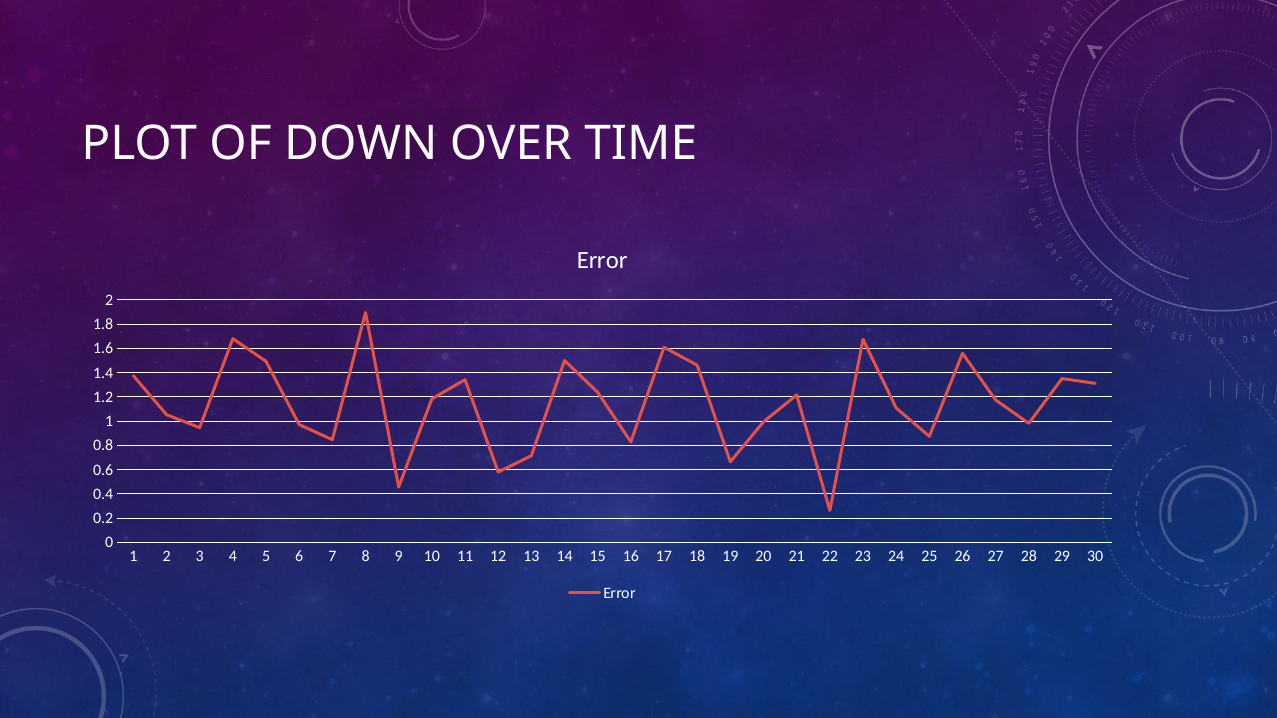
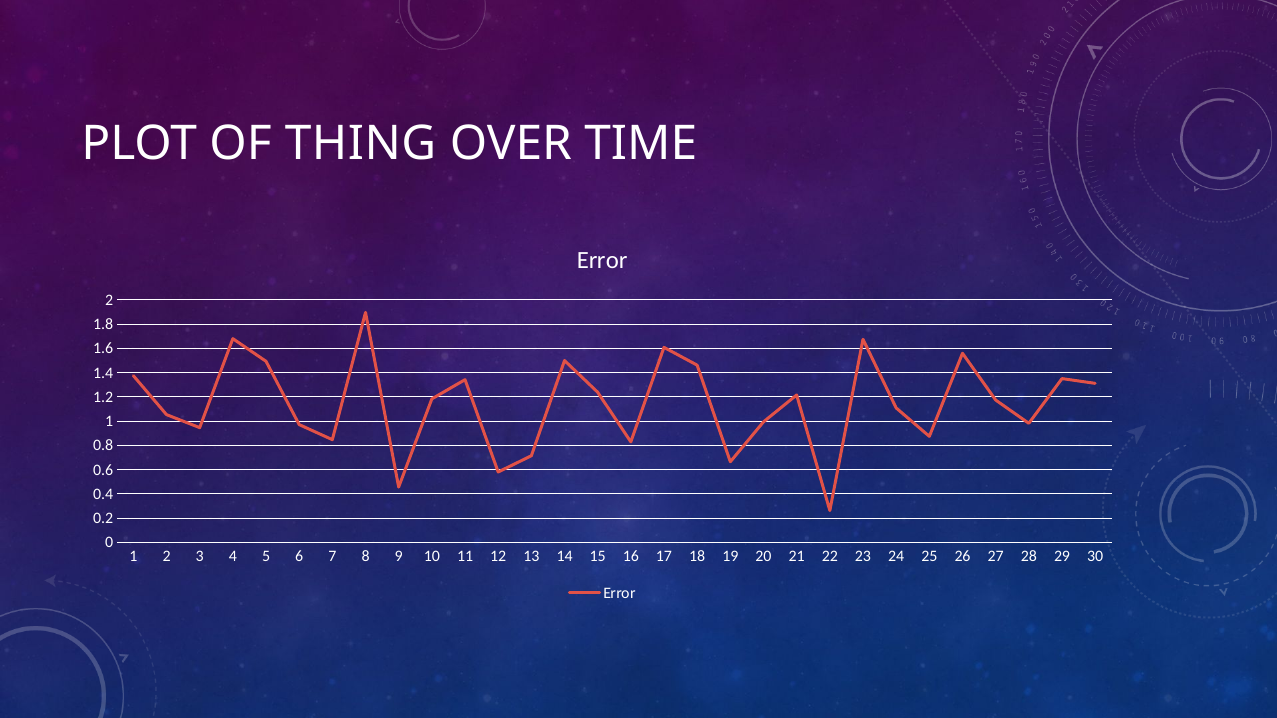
DOWN: DOWN -> THING
